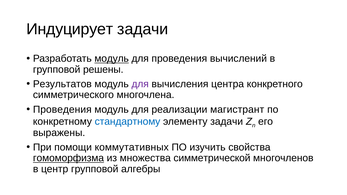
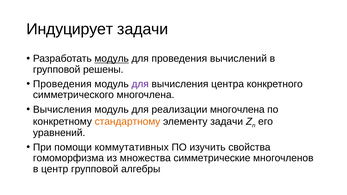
Результатов at (62, 84): Результатов -> Проведения
Проведения at (62, 110): Проведения -> Вычисления
реализации магистрант: магистрант -> многочлена
стандартному colour: blue -> orange
выражены: выражены -> уравнений
гомоморфизма underline: present -> none
симметрической: симметрической -> симметрические
